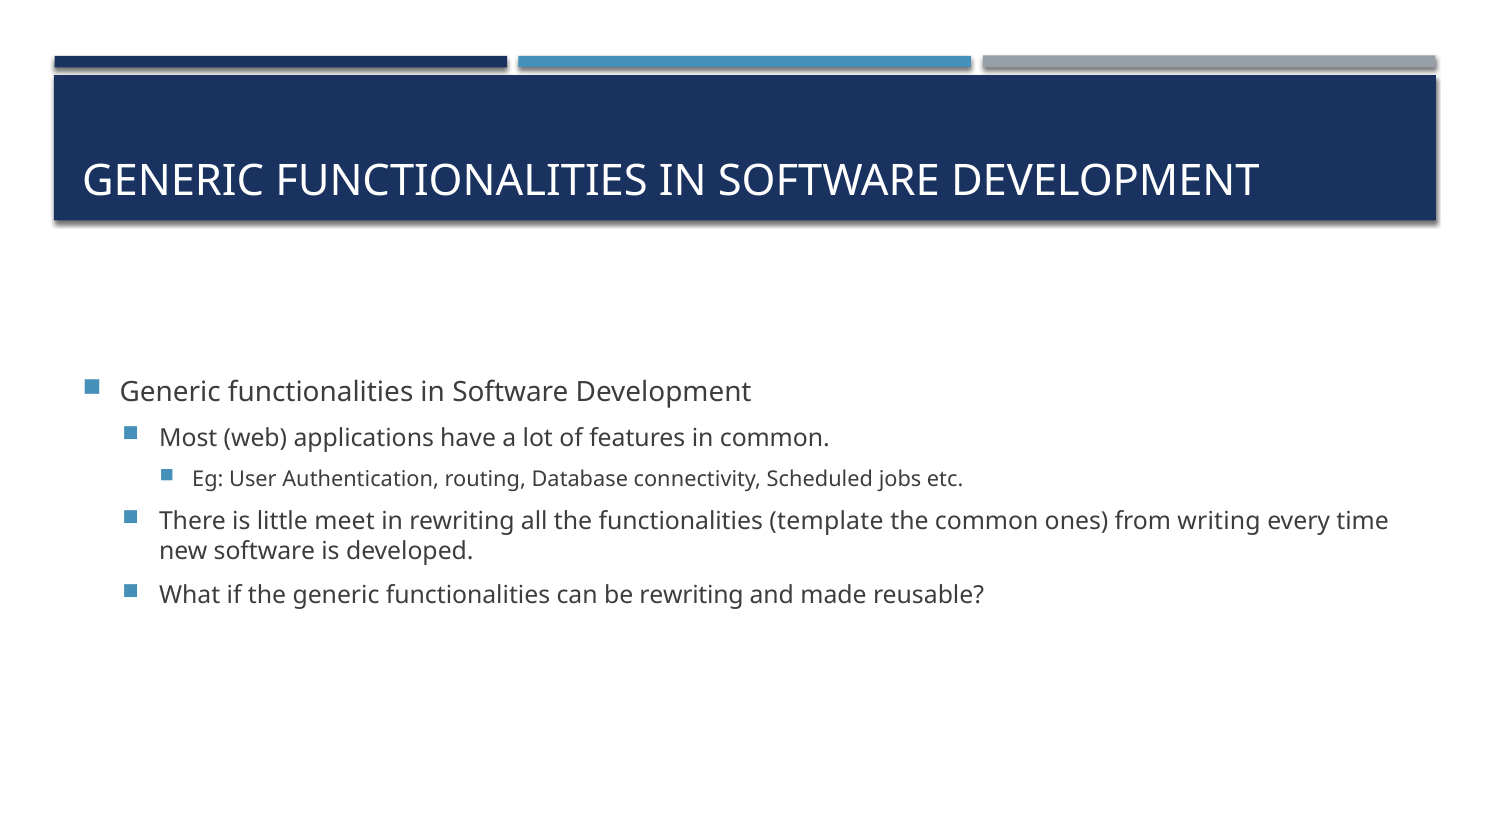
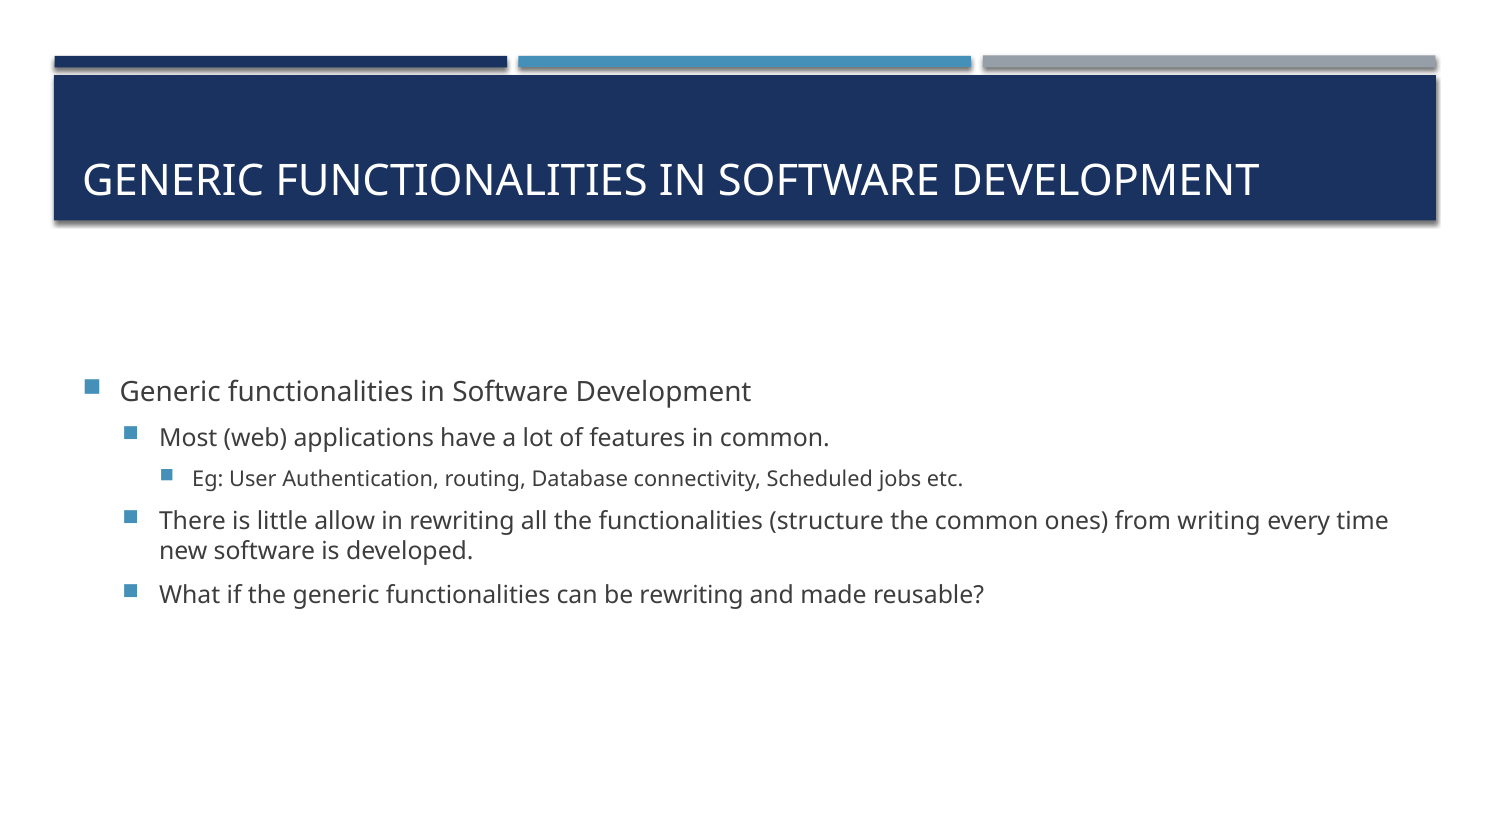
meet: meet -> allow
template: template -> structure
